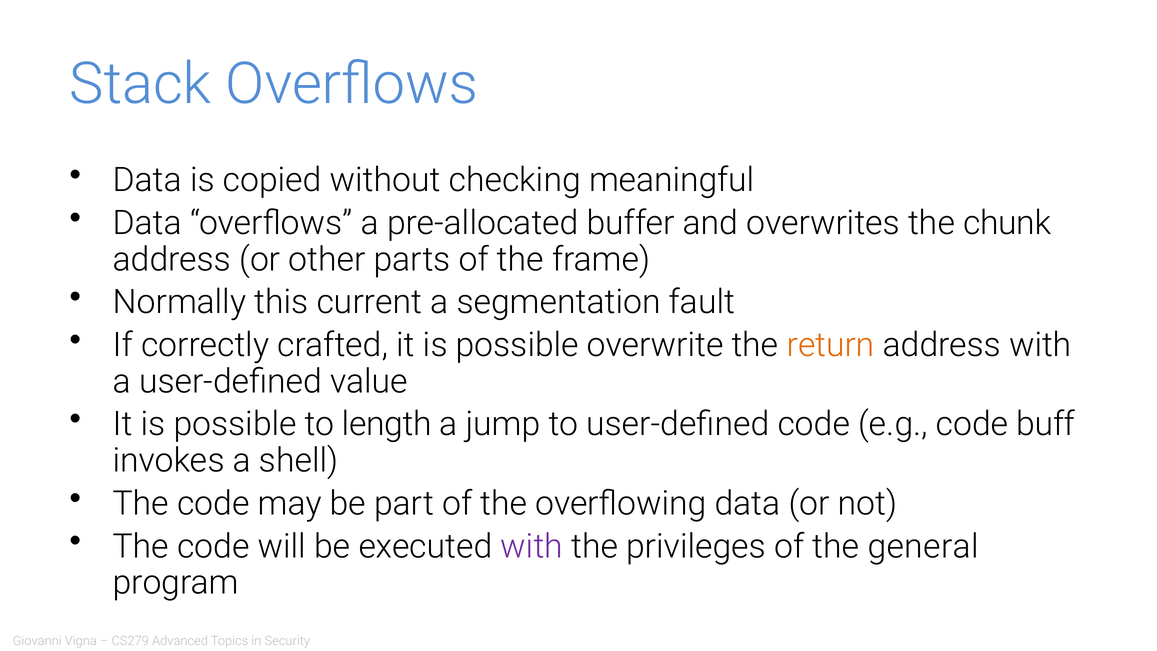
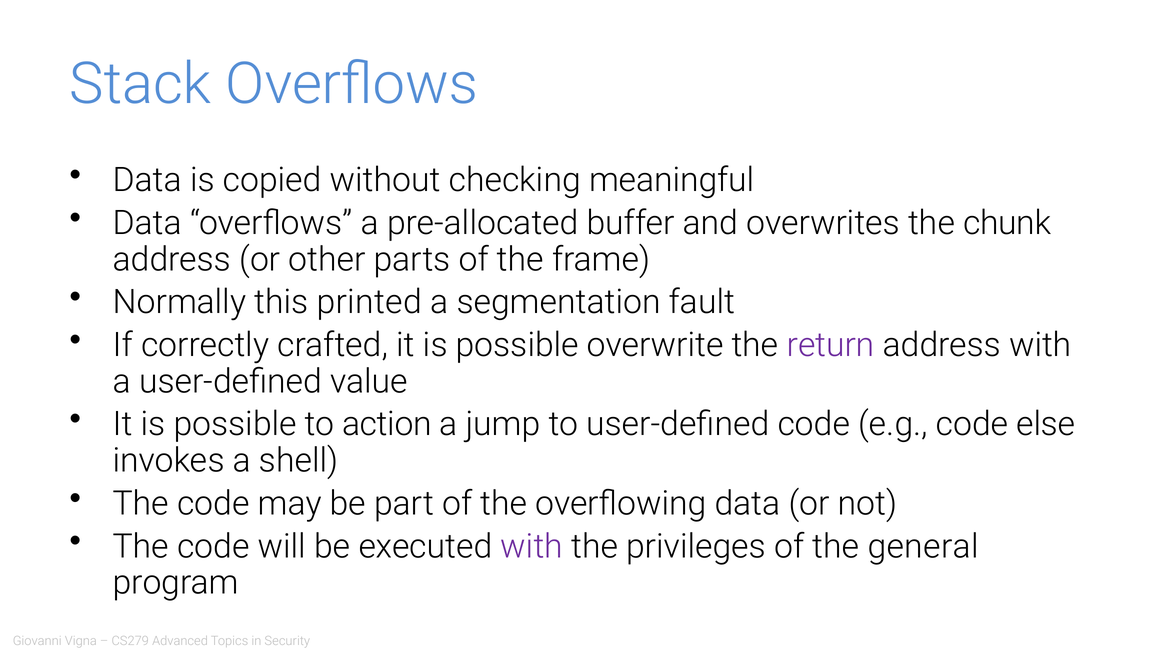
current: current -> printed
return colour: orange -> purple
length: length -> action
buff: buff -> else
